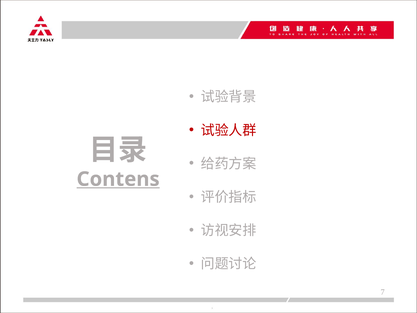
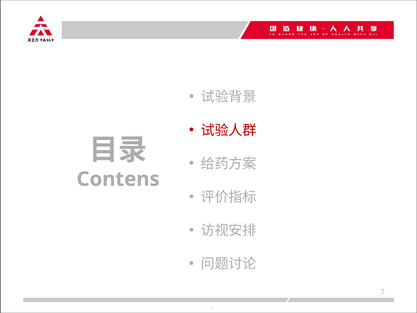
Contens underline: present -> none
